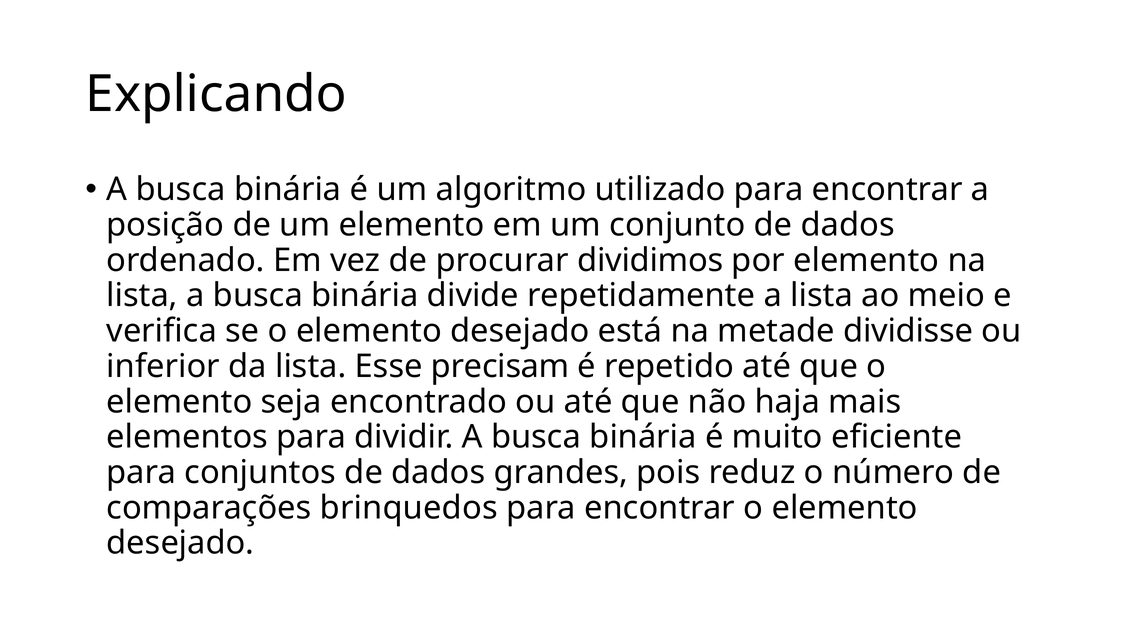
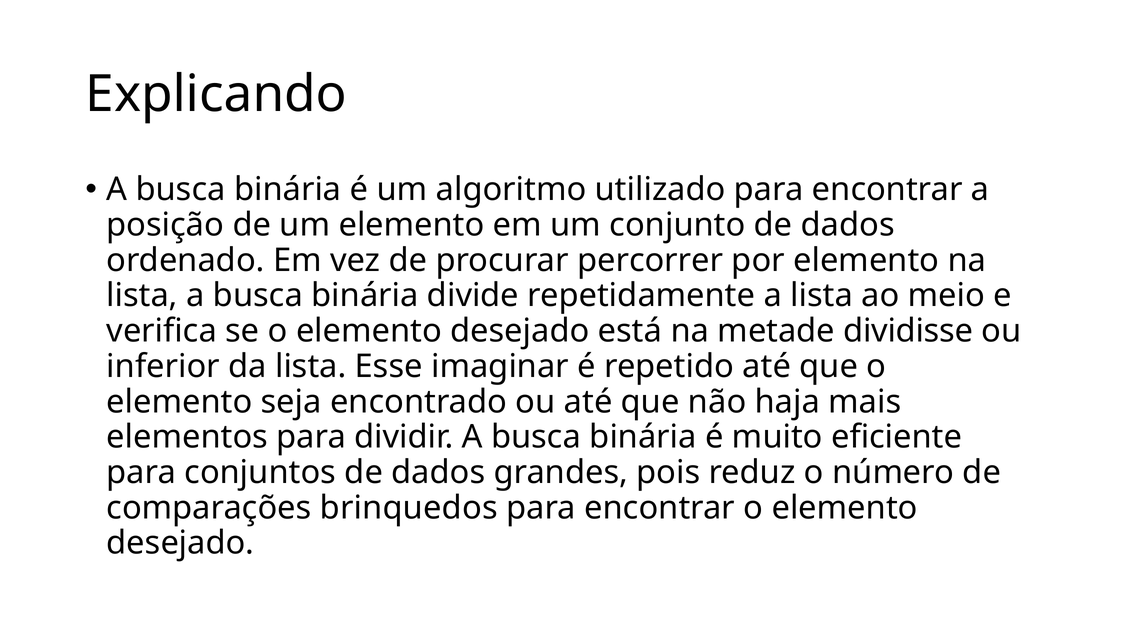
dividimos: dividimos -> percorrer
precisam: precisam -> imaginar
